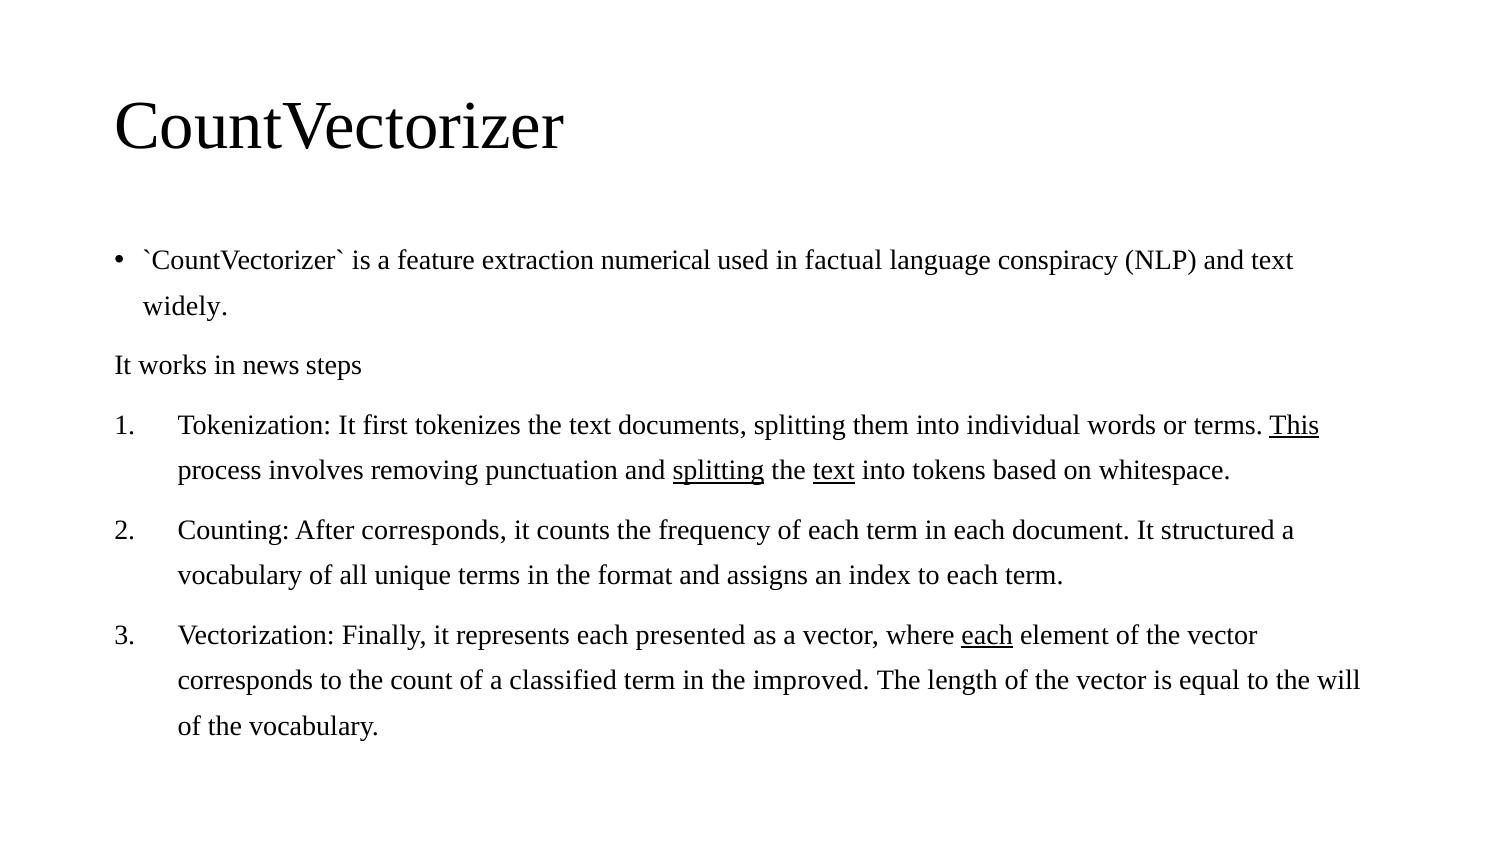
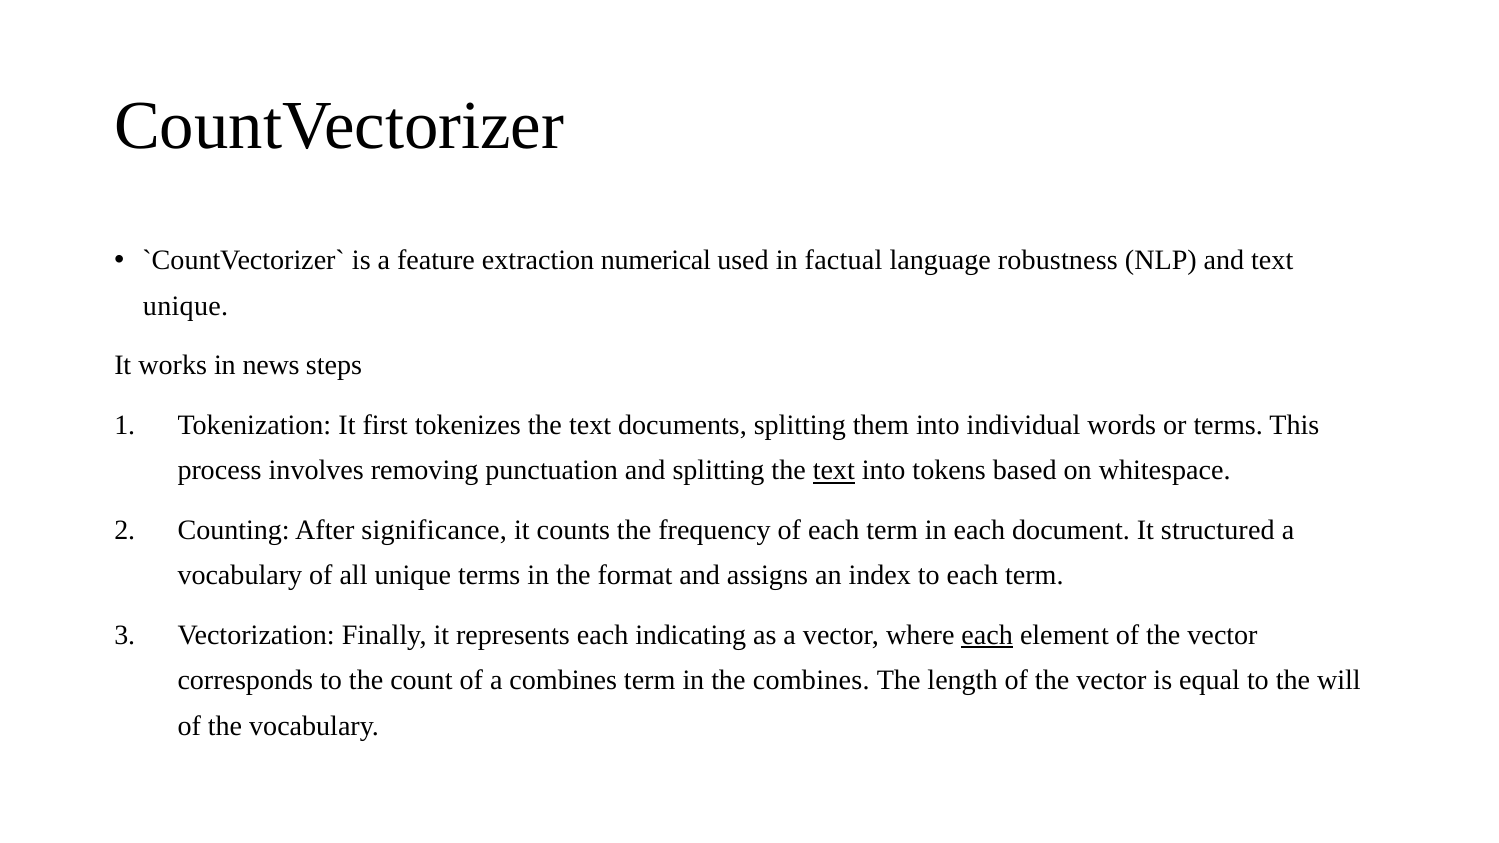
conspiracy: conspiracy -> robustness
widely at (186, 306): widely -> unique
This underline: present -> none
splitting at (719, 471) underline: present -> none
After corresponds: corresponds -> significance
presented: presented -> indicating
a classified: classified -> combines
the improved: improved -> combines
